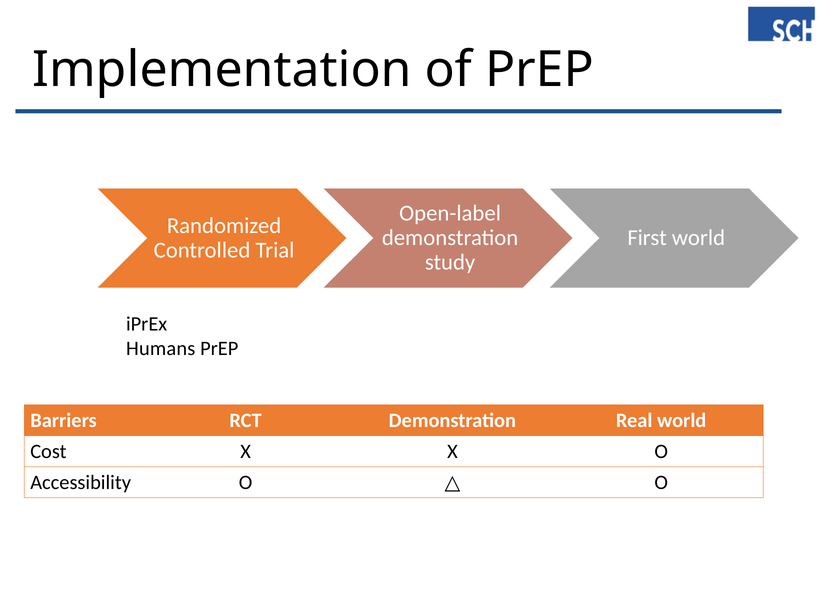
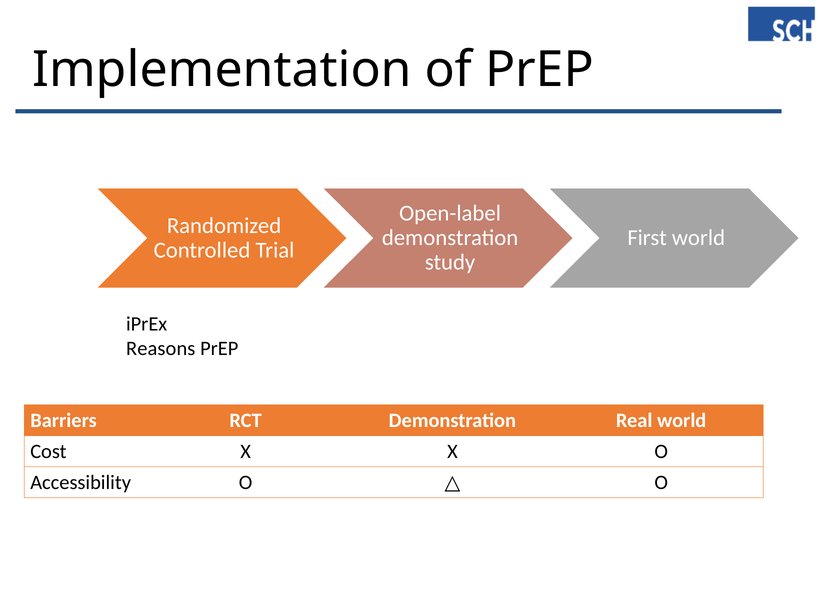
Humans: Humans -> Reasons
